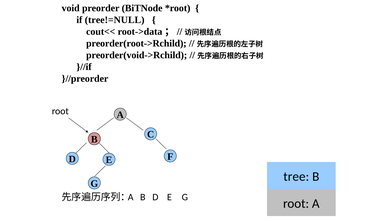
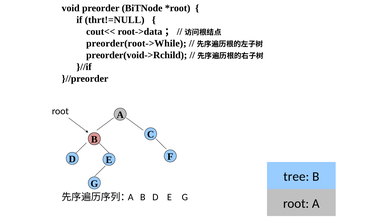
tree!=NULL: tree!=NULL -> thrt!=NULL
preorder(root->Rchild: preorder(root->Rchild -> preorder(root->While
